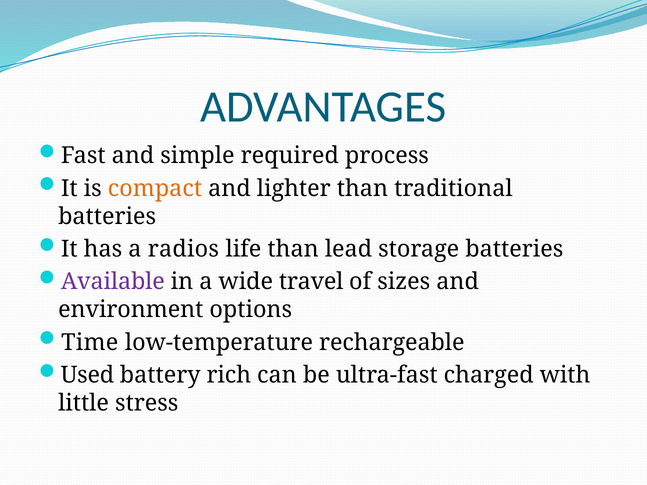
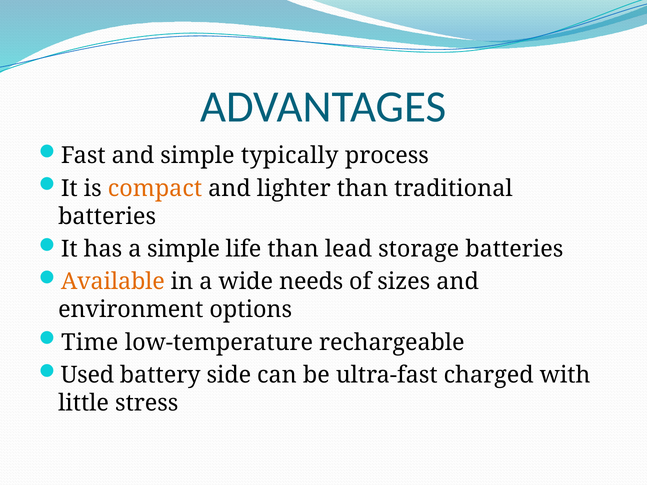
required: required -> typically
a radios: radios -> simple
Available colour: purple -> orange
travel: travel -> needs
rich: rich -> side
